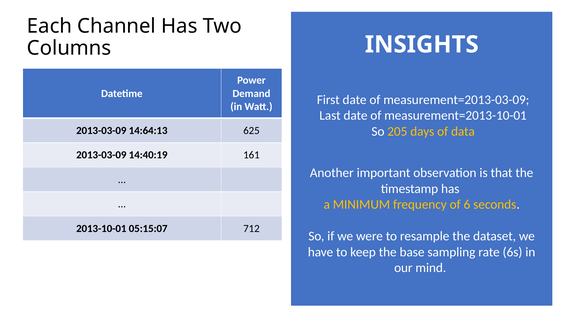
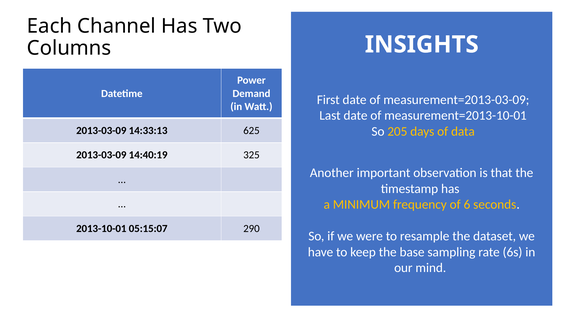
14:64:13: 14:64:13 -> 14:33:13
161: 161 -> 325
712: 712 -> 290
